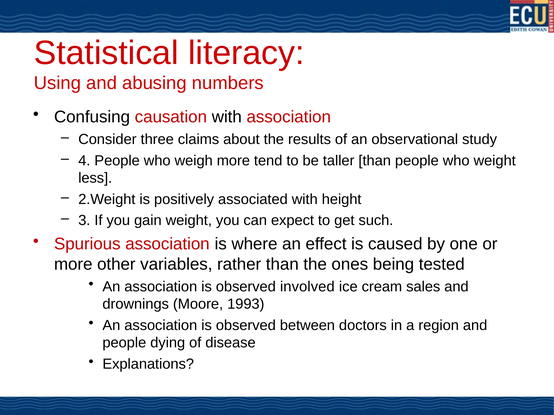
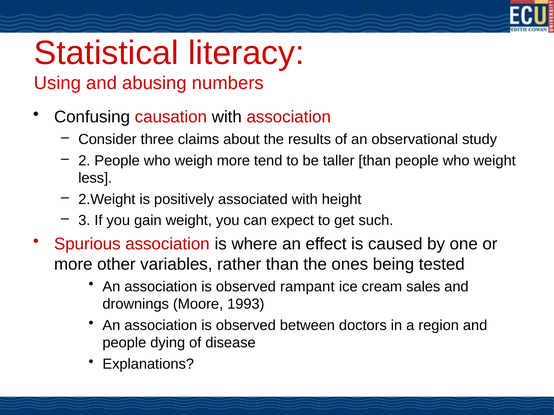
4: 4 -> 2
involved: involved -> rampant
